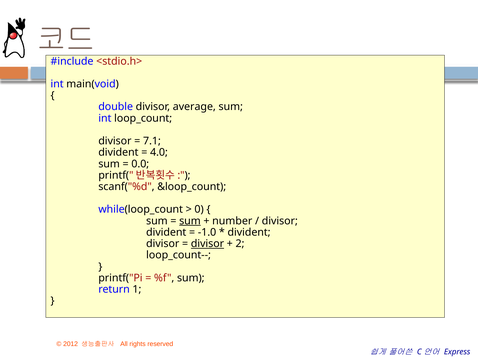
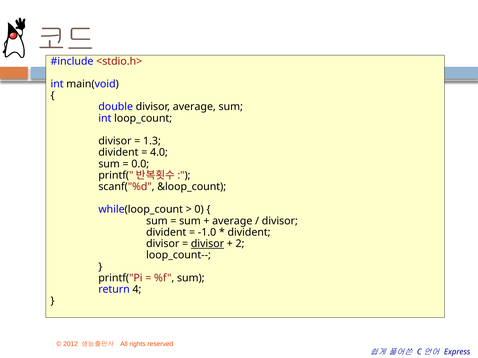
7.1: 7.1 -> 1.3
sum at (190, 221) underline: present -> none
number at (232, 221): number -> average
1: 1 -> 4
